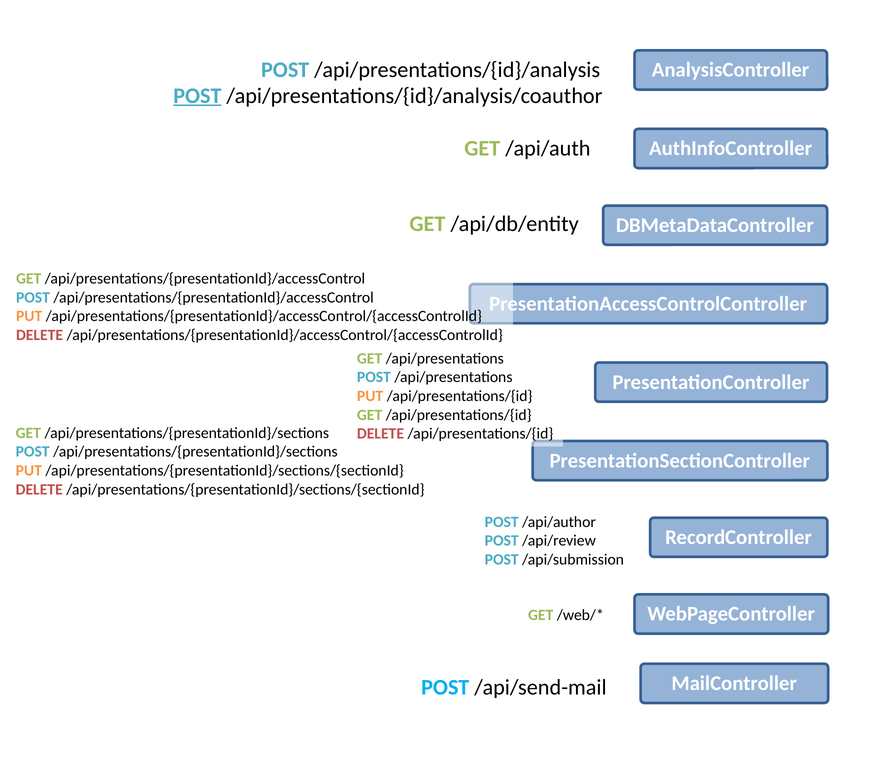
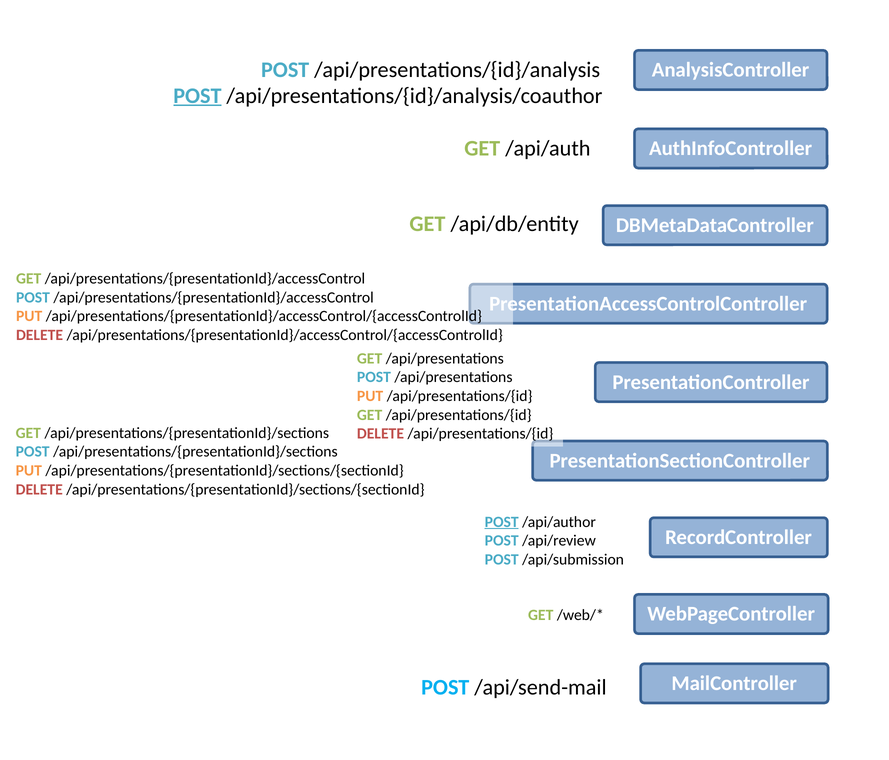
POST at (502, 521) underline: none -> present
